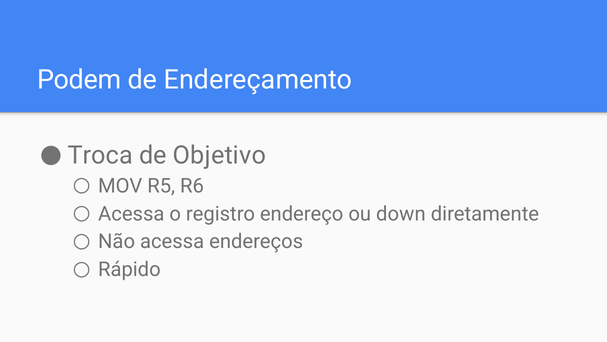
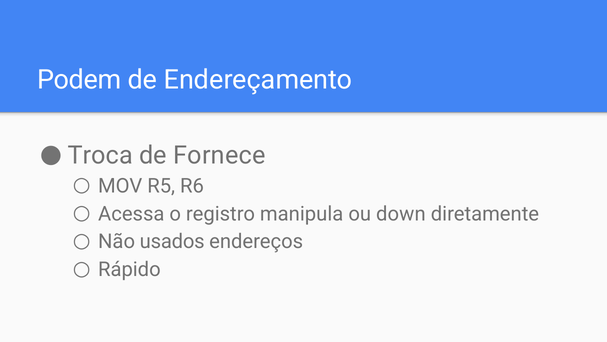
Objetivo: Objetivo -> Fornece
endereço: endereço -> manipula
Não acessa: acessa -> usados
